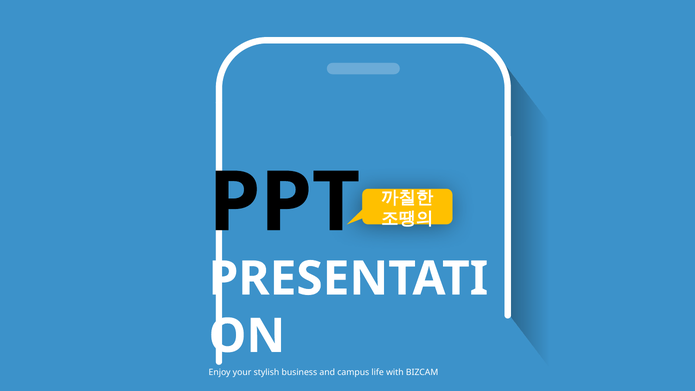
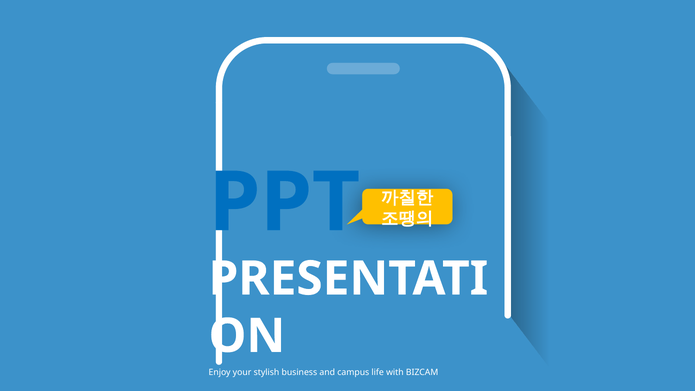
PPT colour: black -> blue
